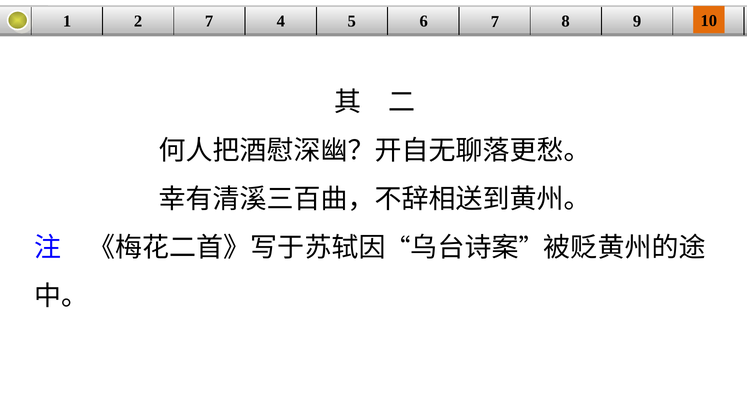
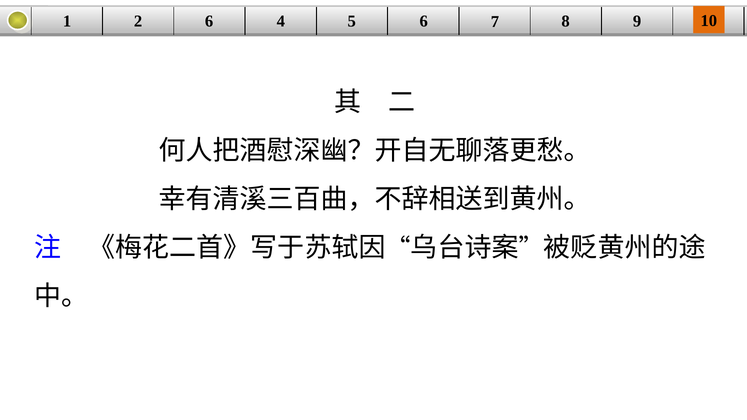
2 7: 7 -> 6
